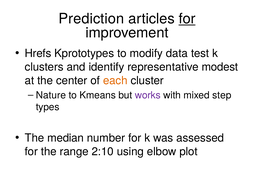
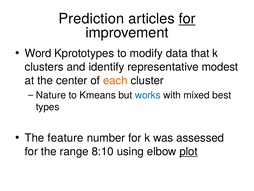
Hrefs: Hrefs -> Word
test: test -> that
works colour: purple -> blue
step: step -> best
median: median -> feature
2:10: 2:10 -> 8:10
plot underline: none -> present
